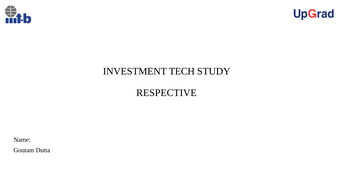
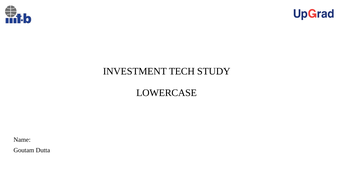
RESPECTIVE: RESPECTIVE -> LOWERCASE
